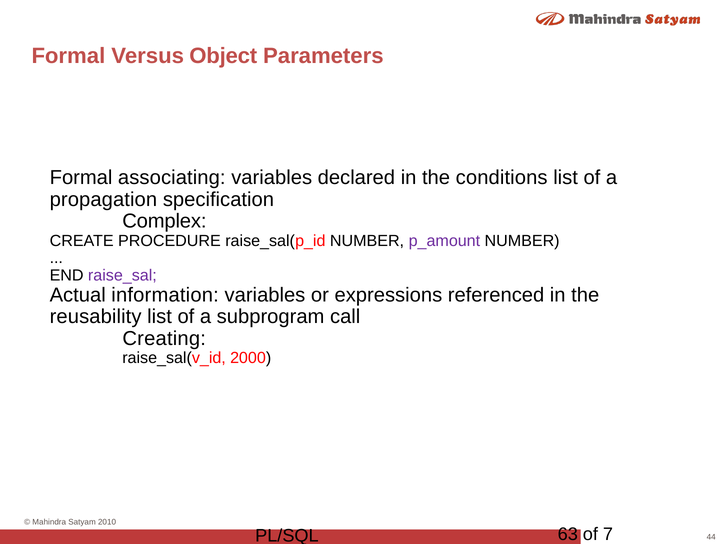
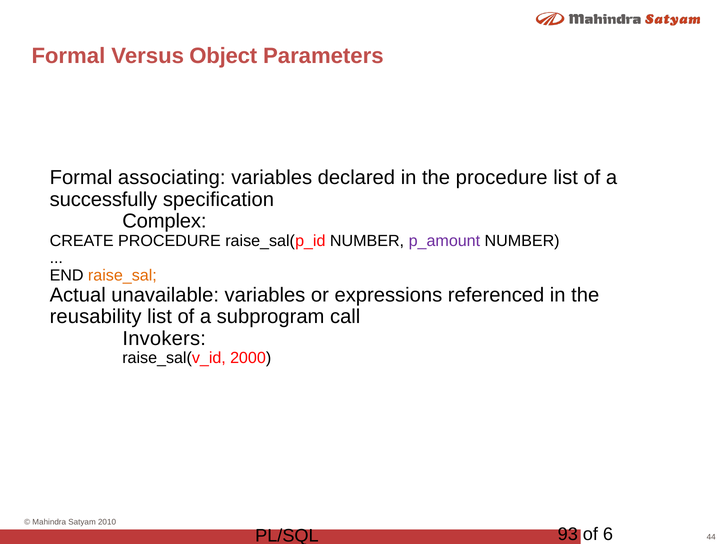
the conditions: conditions -> procedure
propagation: propagation -> successfully
raise_sal colour: purple -> orange
information: information -> unavailable
Creating: Creating -> Invokers
63: 63 -> 93
7: 7 -> 6
